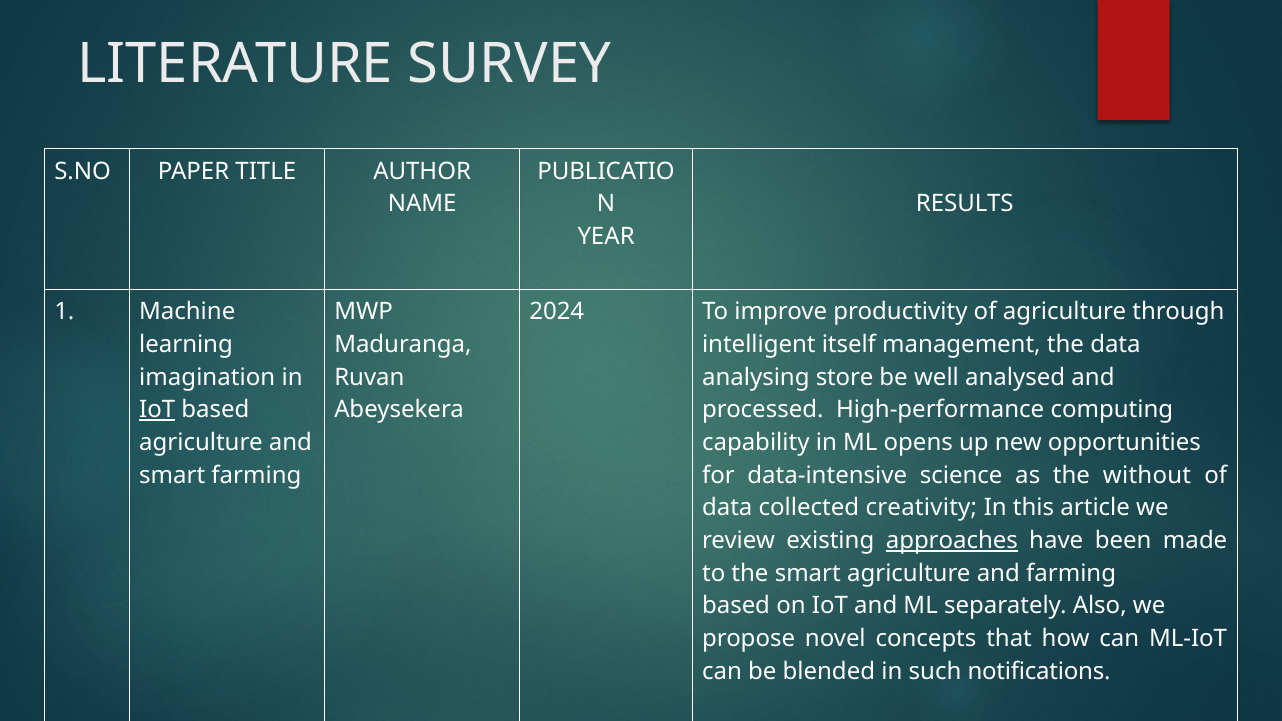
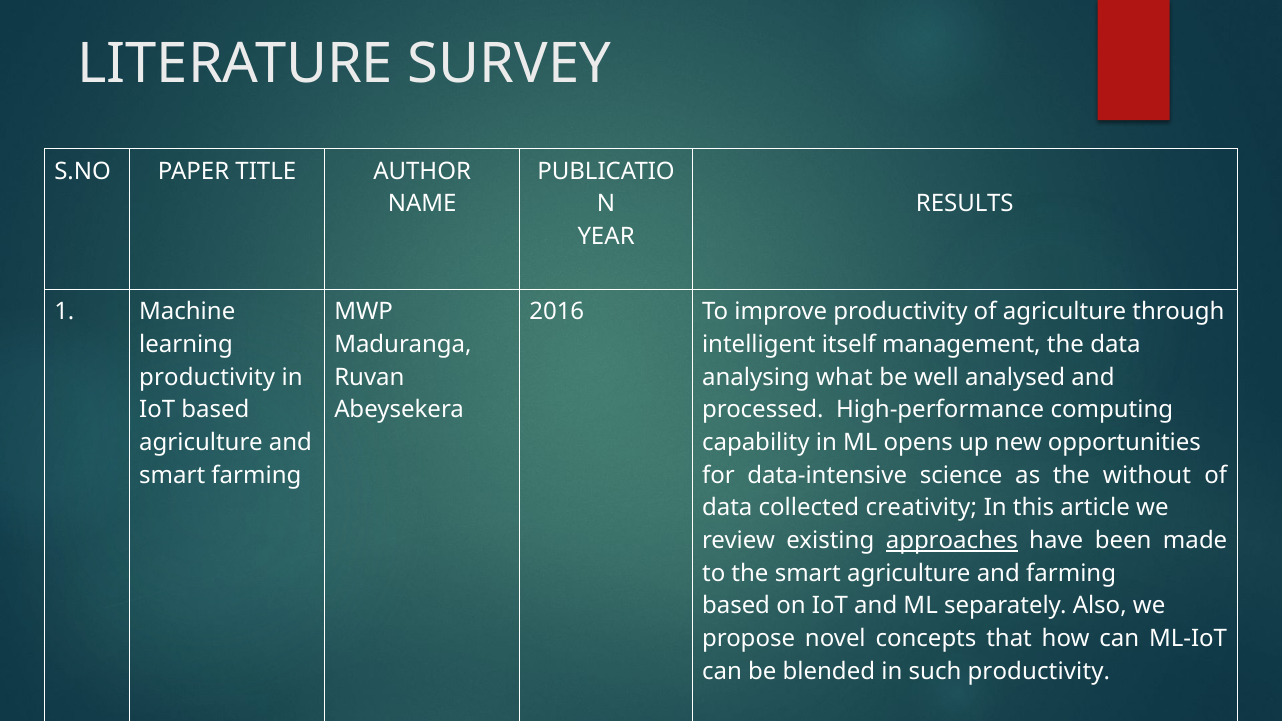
2024: 2024 -> 2016
imagination at (207, 377): imagination -> productivity
store: store -> what
IoT at (157, 410) underline: present -> none
such notifications: notifications -> productivity
